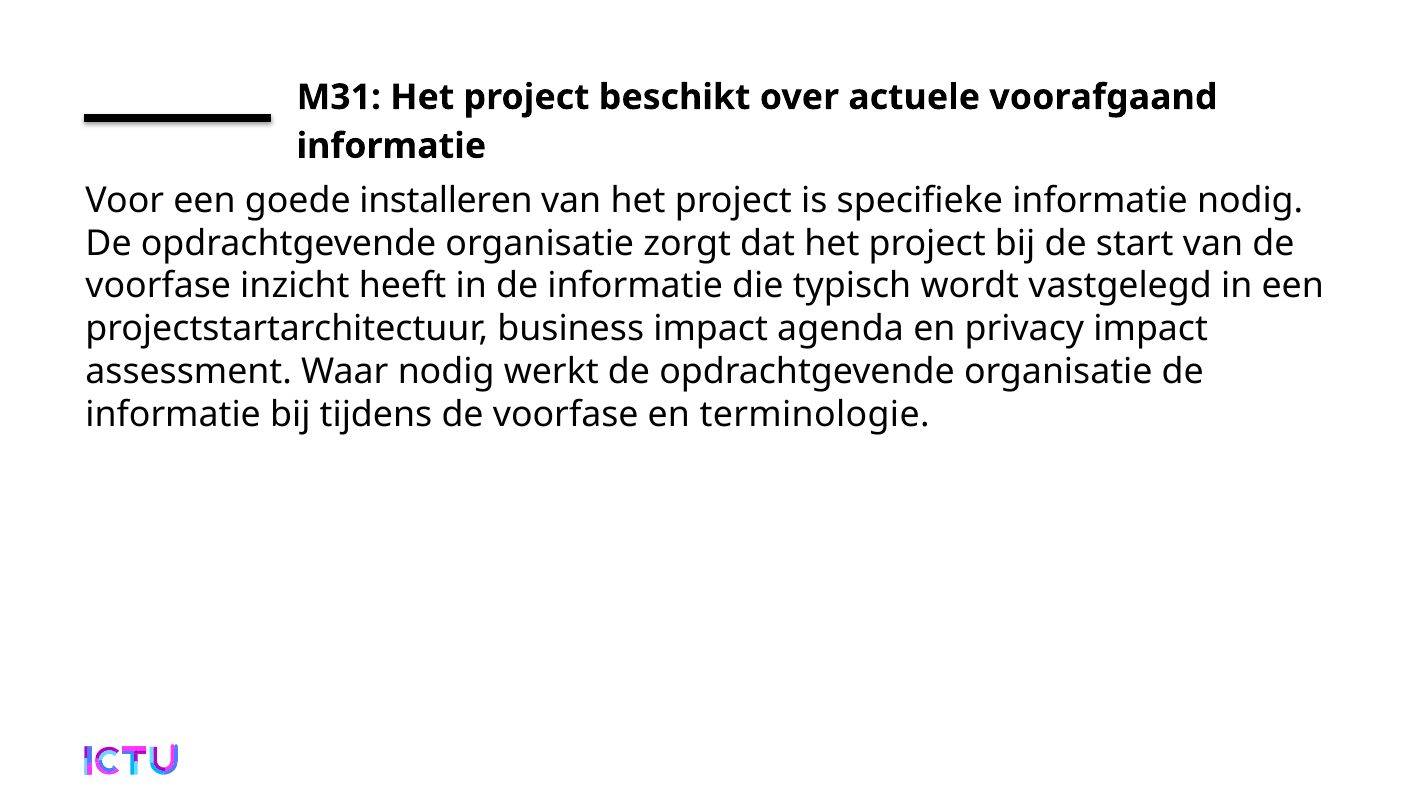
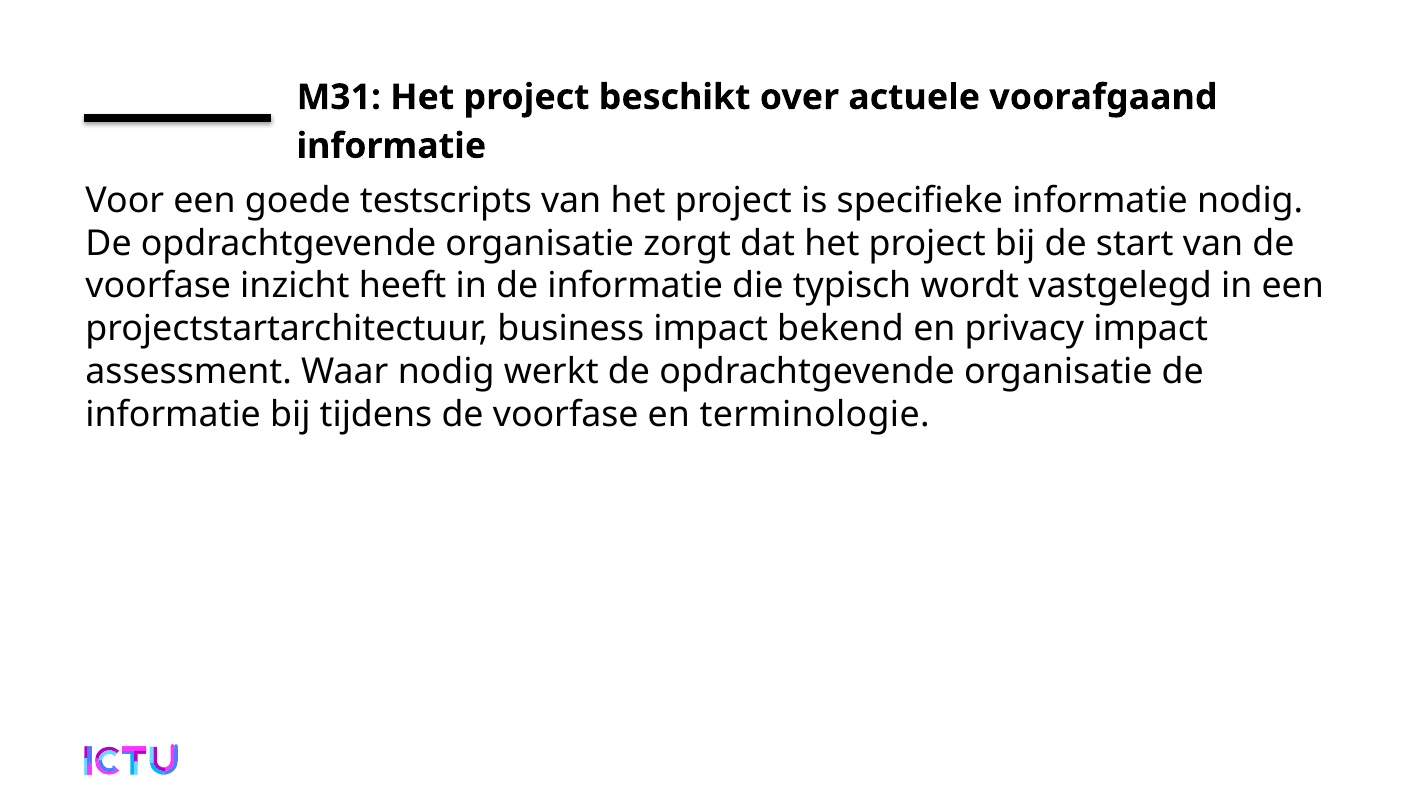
installeren: installeren -> testscripts
agenda: agenda -> bekend
